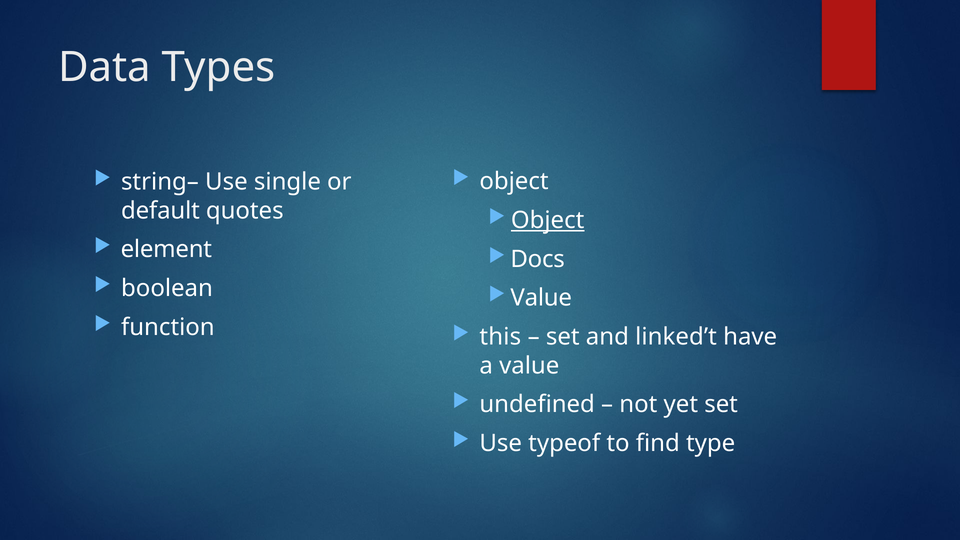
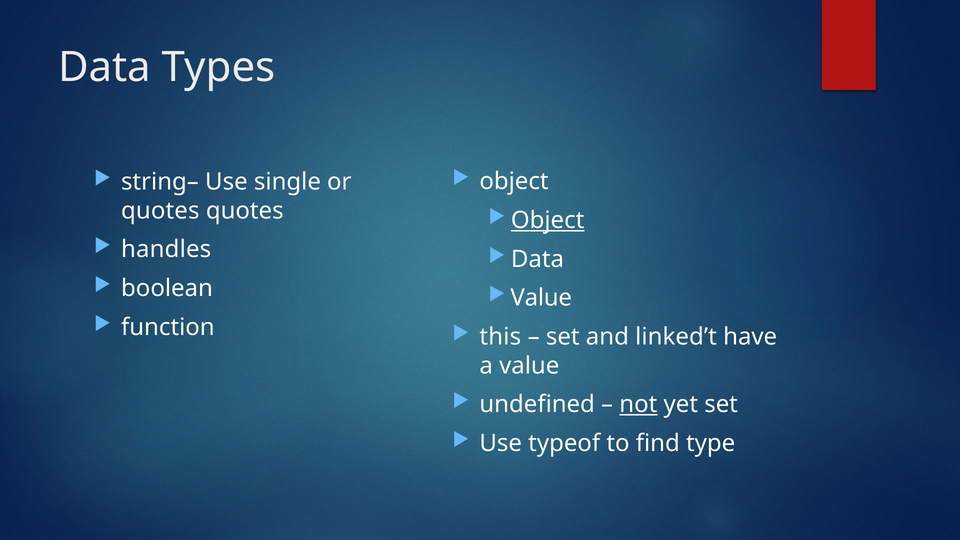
default at (160, 211): default -> quotes
element: element -> handles
Docs at (538, 259): Docs -> Data
not underline: none -> present
